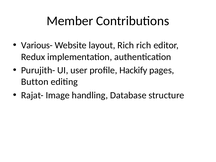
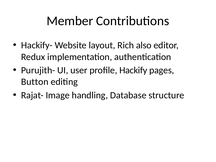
Various-: Various- -> Hackify-
Rich rich: rich -> also
